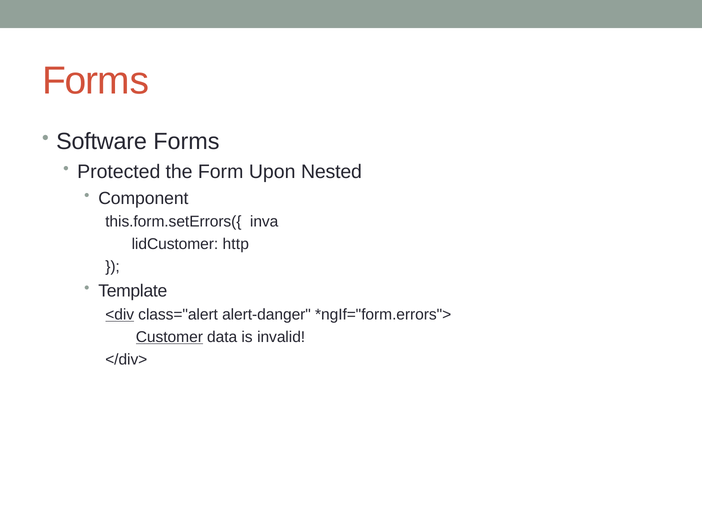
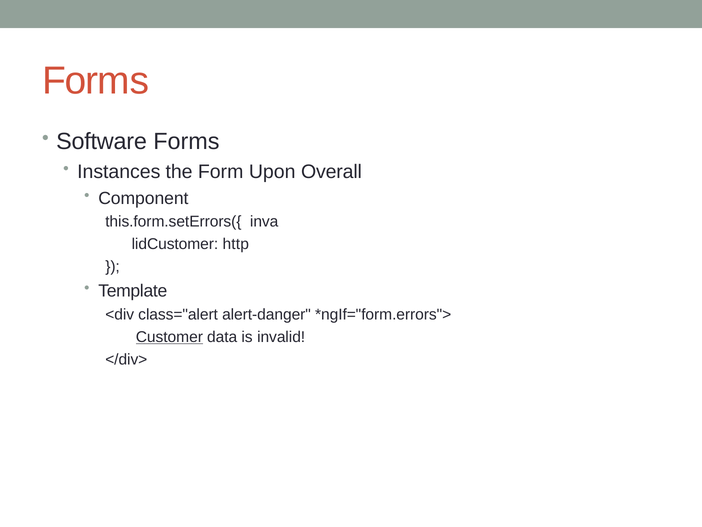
Protected: Protected -> Instances
Nested: Nested -> Overall
<div underline: present -> none
